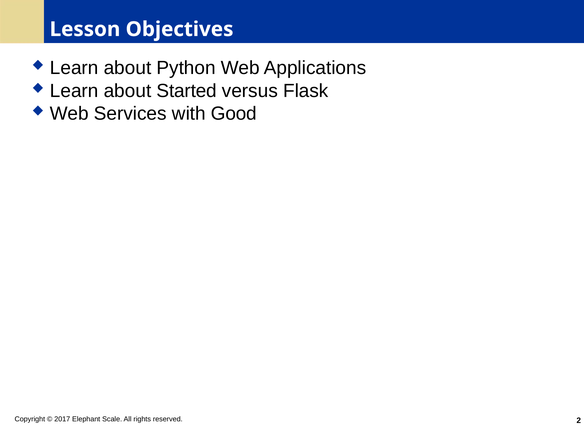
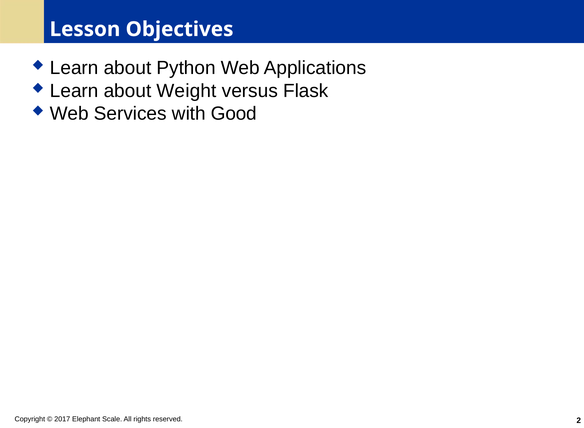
Started: Started -> Weight
